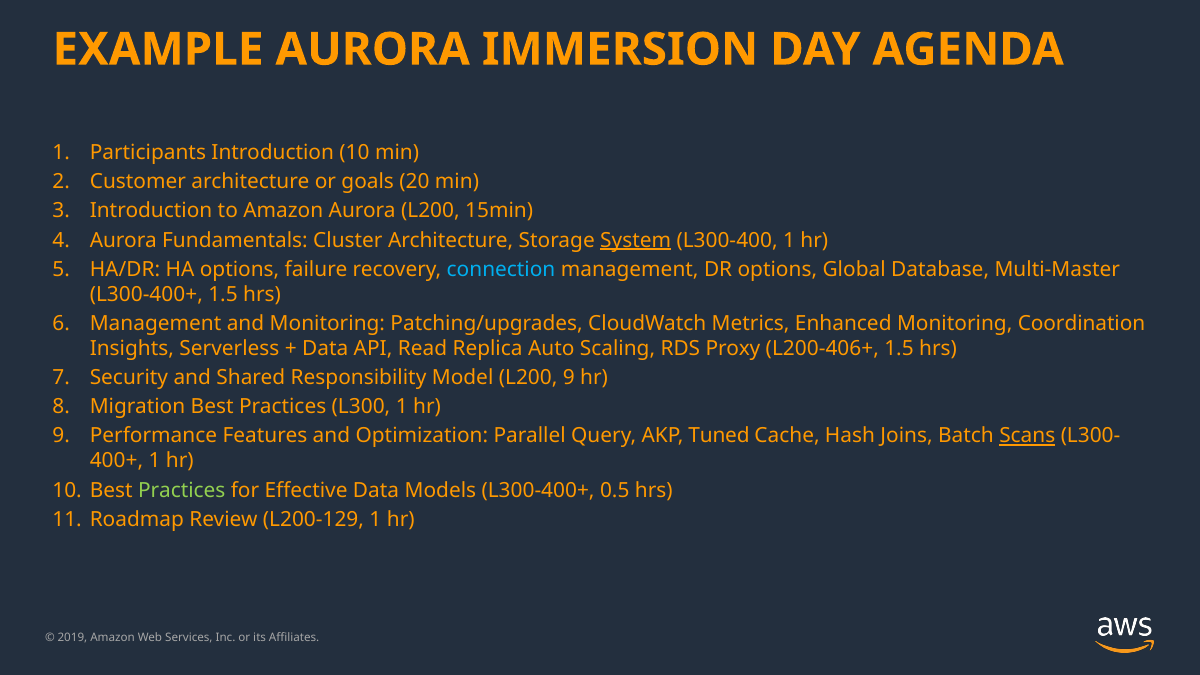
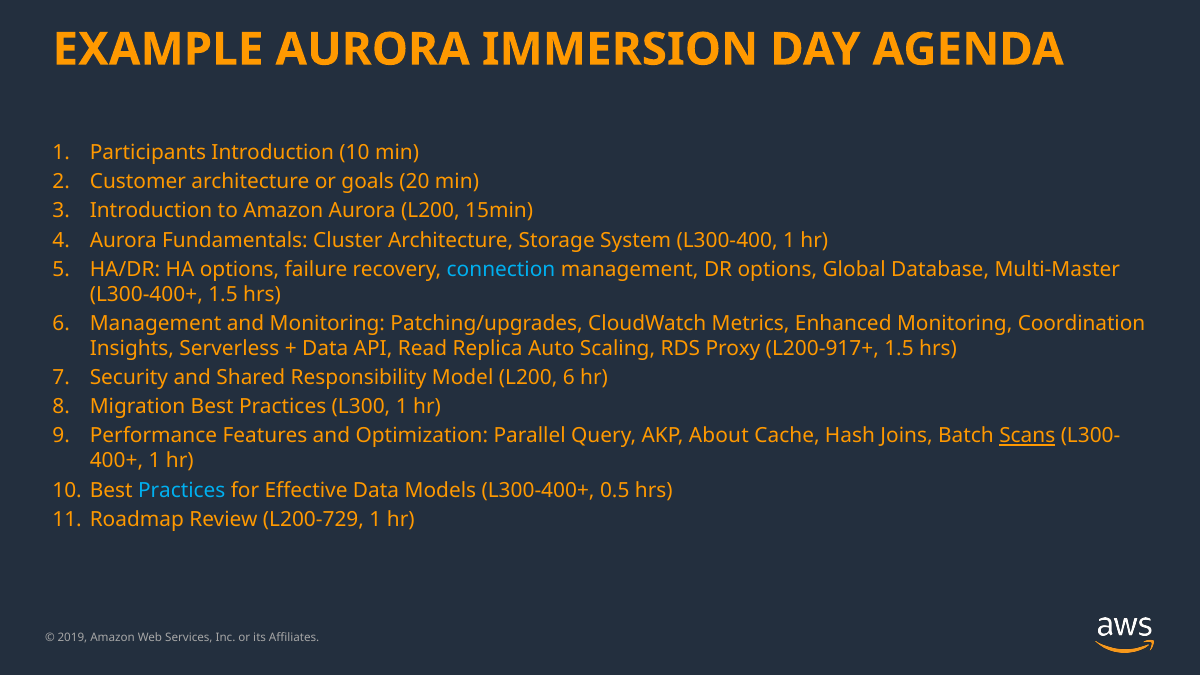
System underline: present -> none
L200-406+: L200-406+ -> L200-917+
L200 9: 9 -> 6
Tuned: Tuned -> About
Practices at (182, 490) colour: light green -> light blue
L200-129: L200-129 -> L200-729
